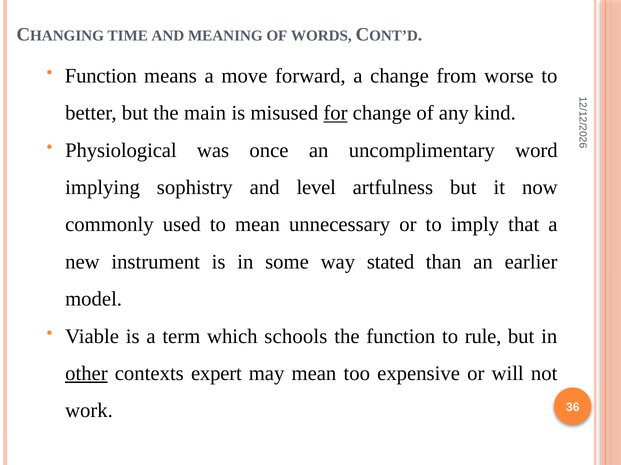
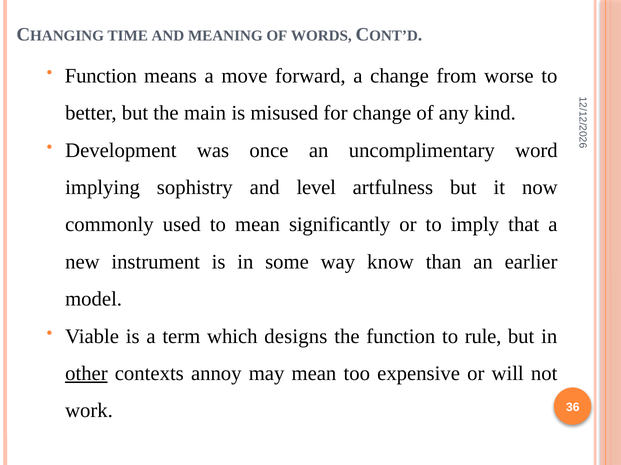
for underline: present -> none
Physiological: Physiological -> Development
unnecessary: unnecessary -> significantly
stated: stated -> know
schools: schools -> designs
expert: expert -> annoy
